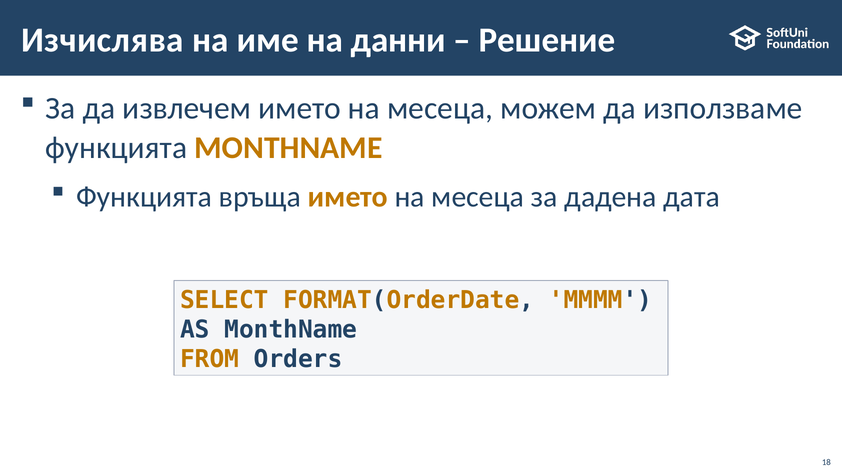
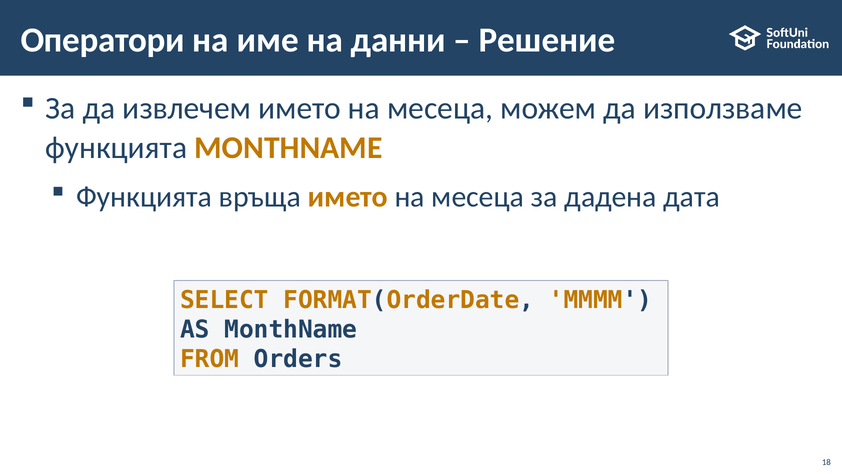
Изчислява: Изчислява -> Оператори
